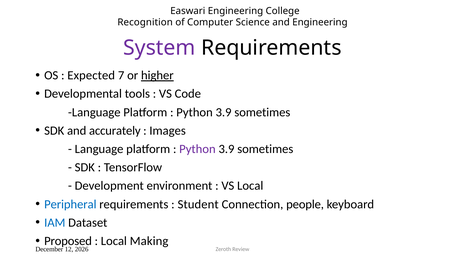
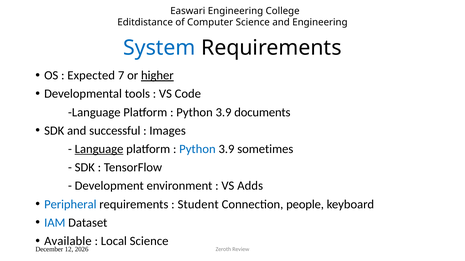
Recognition: Recognition -> Editdistance
System colour: purple -> blue
sometimes at (262, 112): sometimes -> documents
accurately: accurately -> successful
Language at (99, 149) underline: none -> present
Python at (197, 149) colour: purple -> blue
VS Local: Local -> Adds
Proposed: Proposed -> Available
Local Making: Making -> Science
